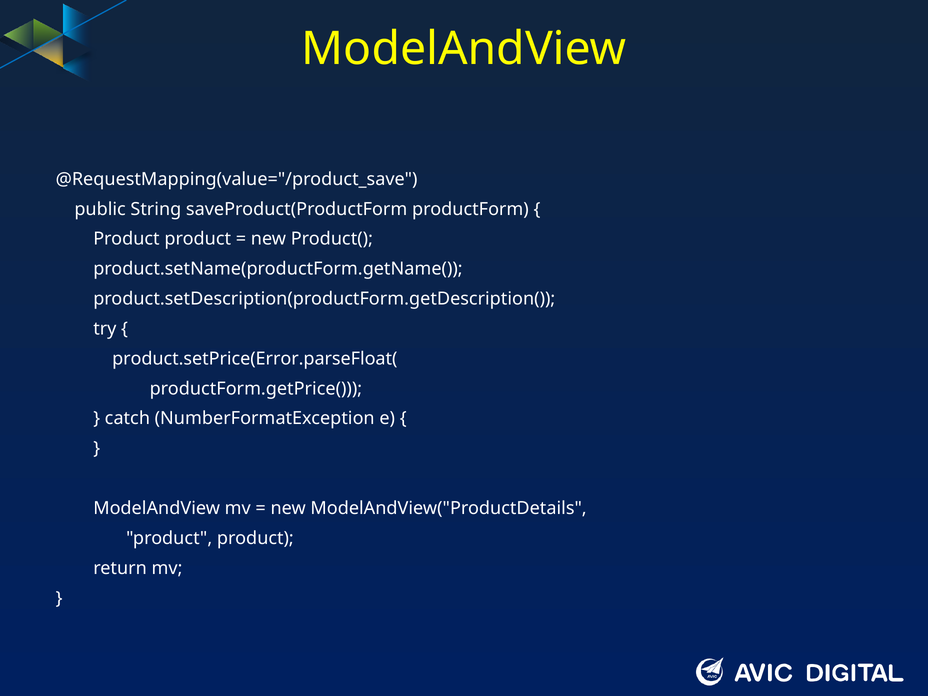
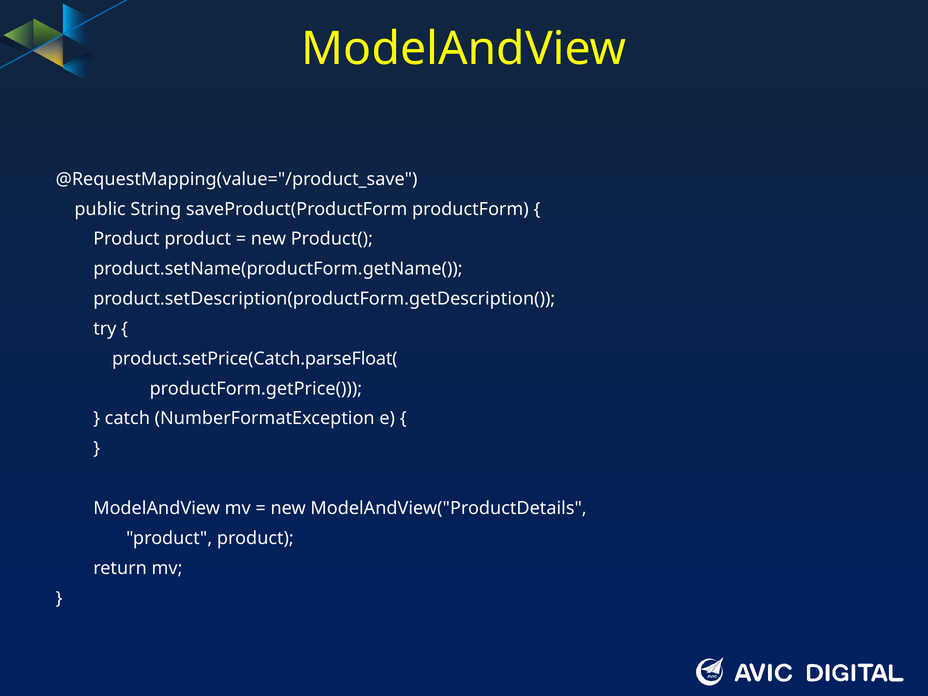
product.setPrice(Error.parseFloat(: product.setPrice(Error.parseFloat( -> product.setPrice(Catch.parseFloat(
